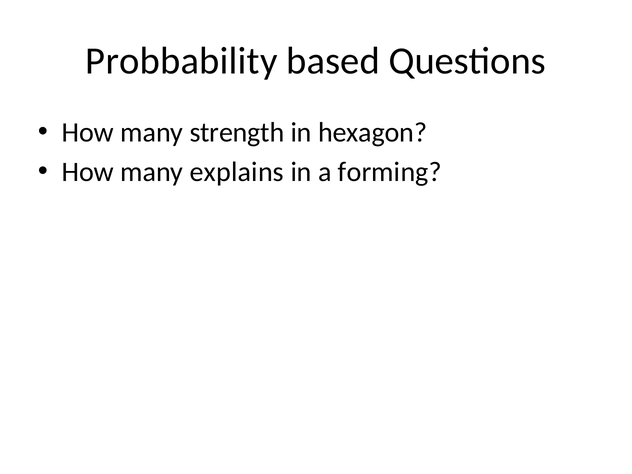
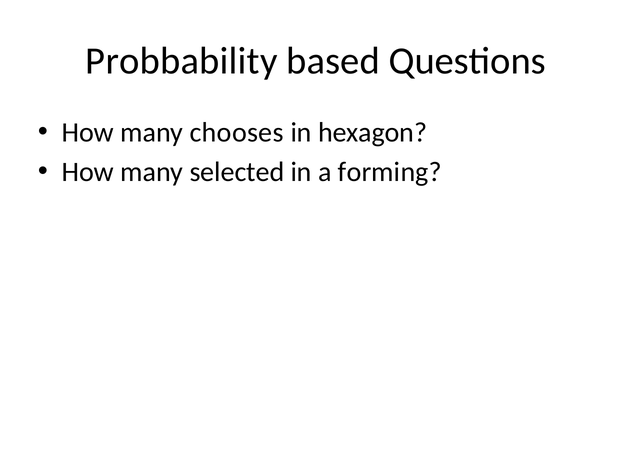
strength: strength -> chooses
explains: explains -> selected
